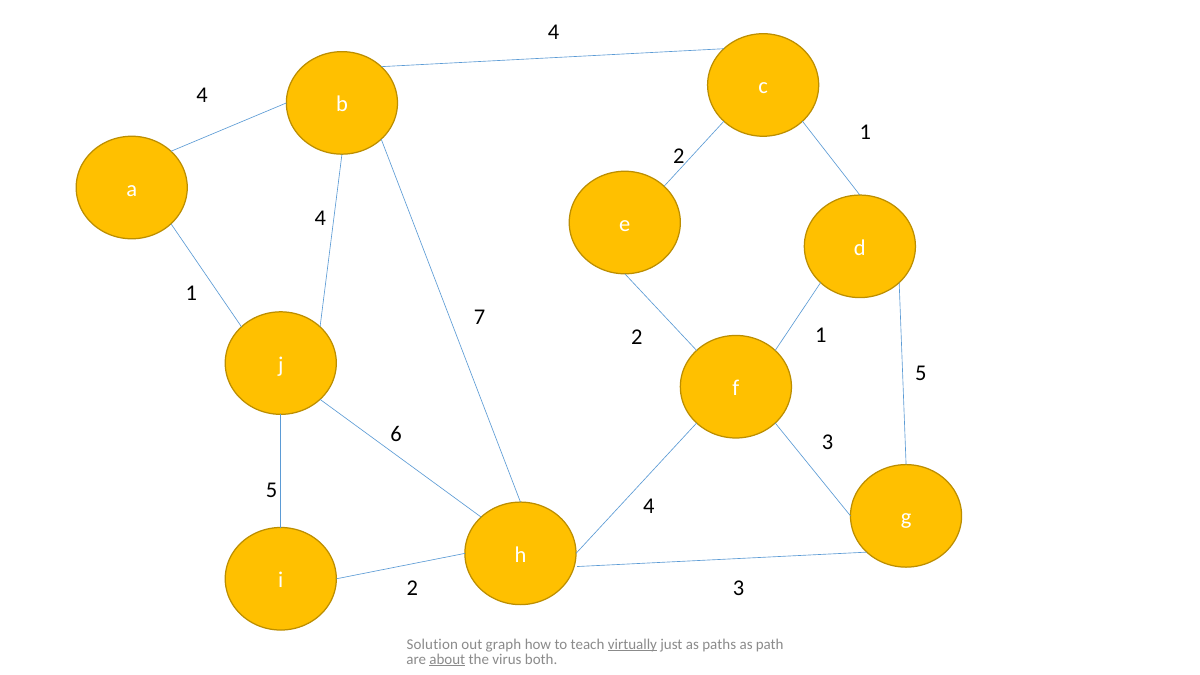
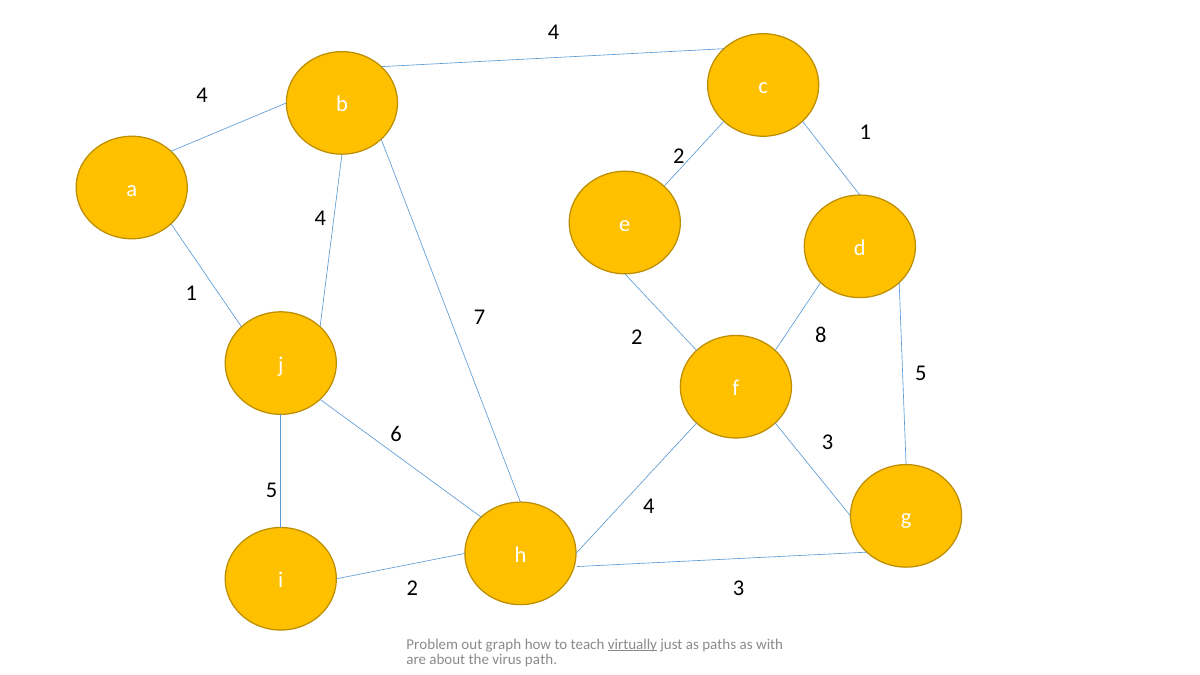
1 at (821, 335): 1 -> 8
Solution: Solution -> Problem
path: path -> with
about underline: present -> none
both: both -> path
